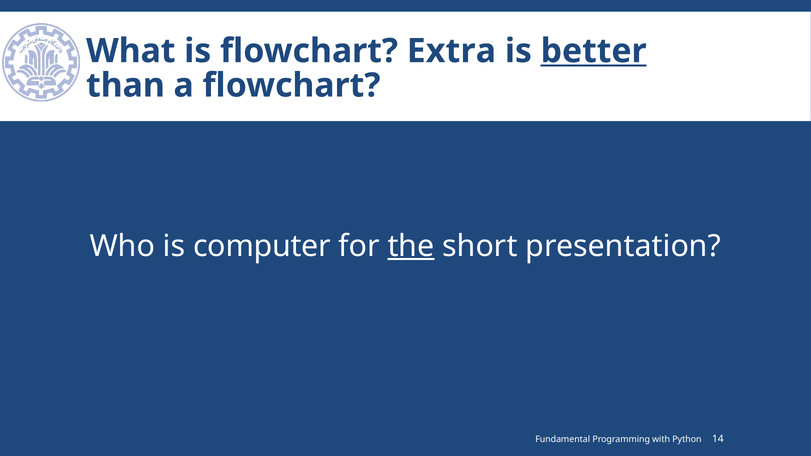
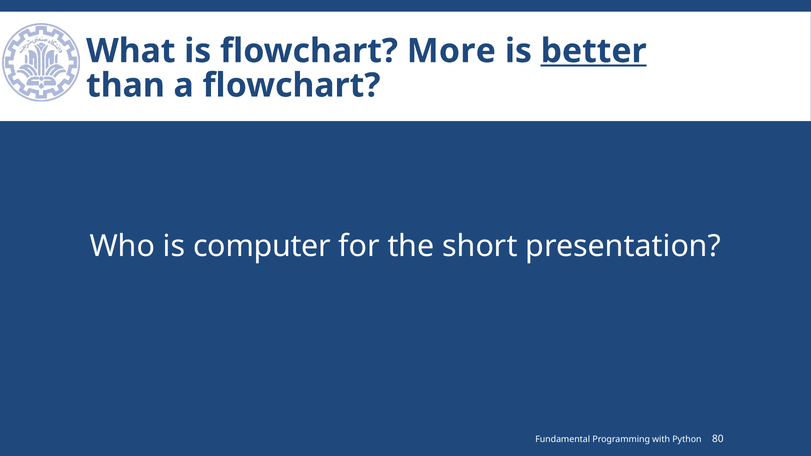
Extra: Extra -> More
the underline: present -> none
14: 14 -> 80
